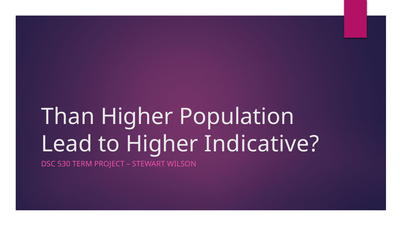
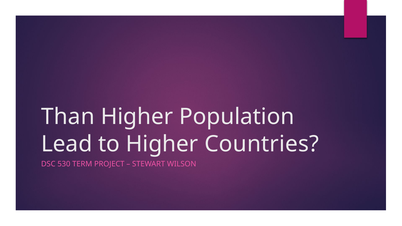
Indicative: Indicative -> Countries
